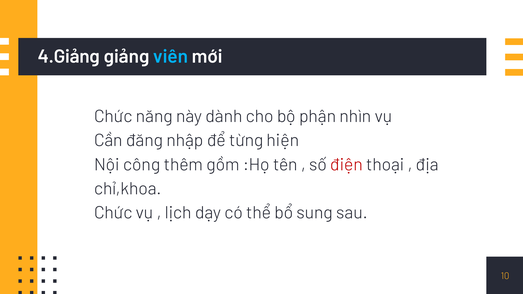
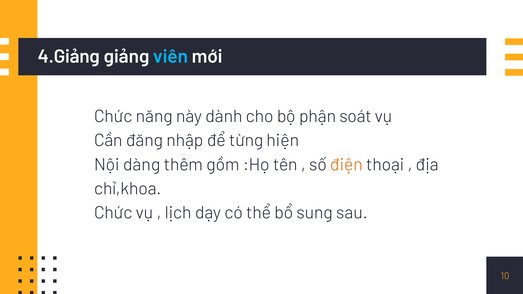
nhìn: nhìn -> soát
công: công -> dàng
điện colour: red -> orange
